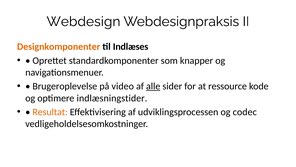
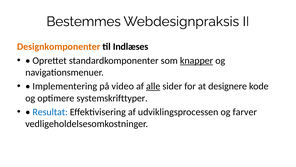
Webdesign: Webdesign -> Bestemmes
knapper underline: none -> present
Brugeroplevelse: Brugeroplevelse -> Implementering
ressource: ressource -> designere
indlæsningstider: indlæsningstider -> systemskrifttyper
Resultat colour: orange -> blue
codec: codec -> farver
